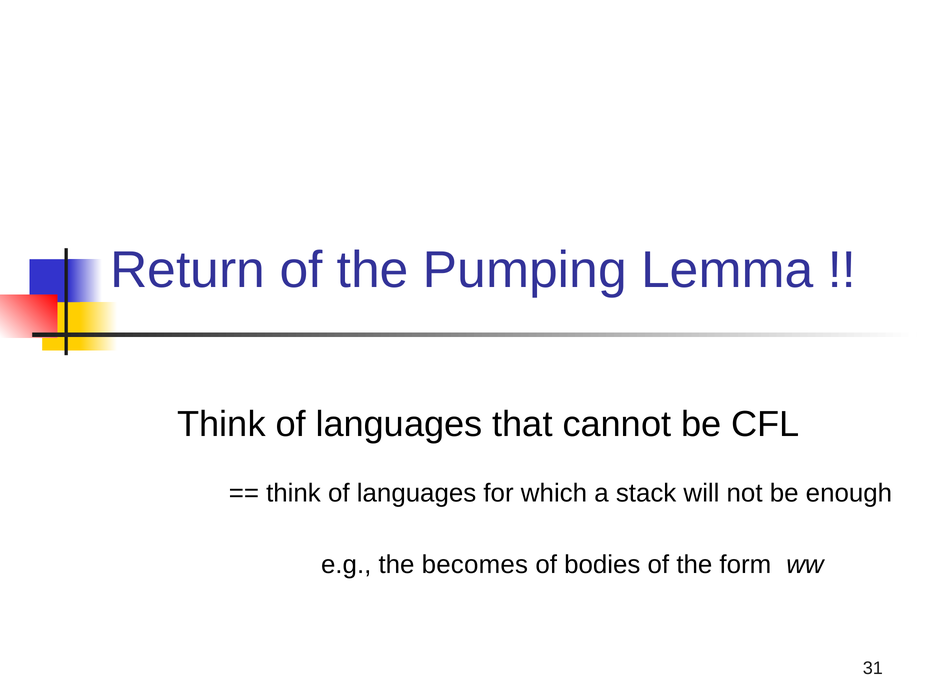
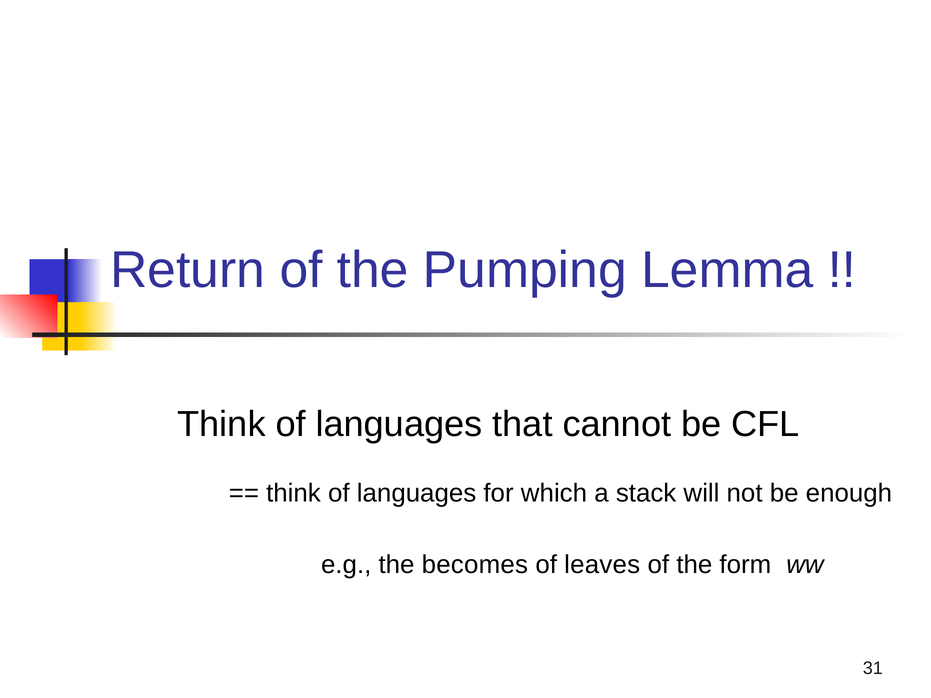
bodies: bodies -> leaves
